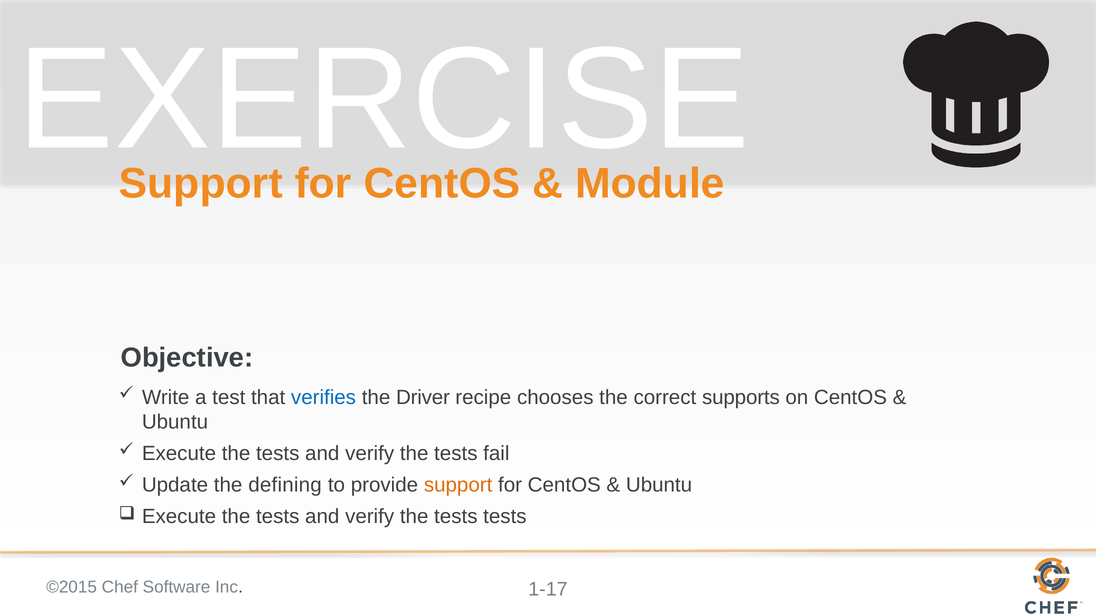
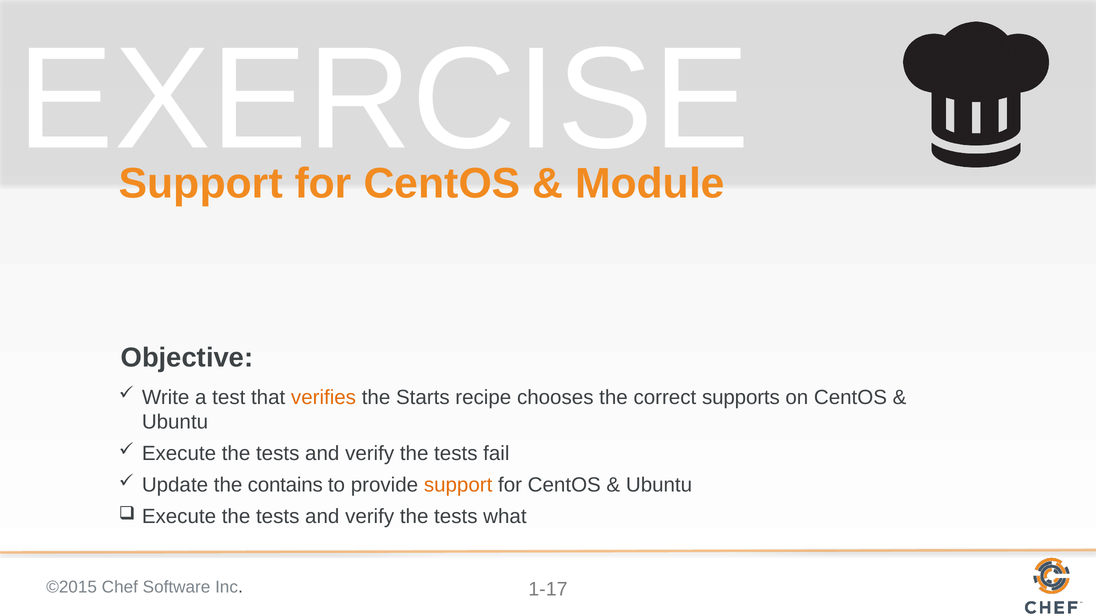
verifies colour: blue -> orange
Driver: Driver -> Starts
defining: defining -> contains
tests tests: tests -> what
